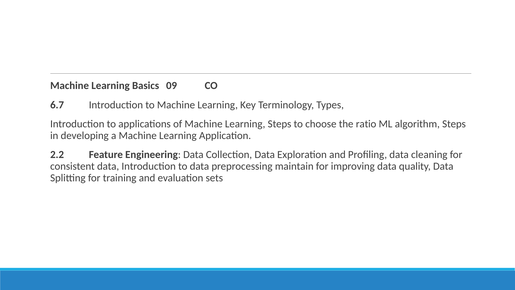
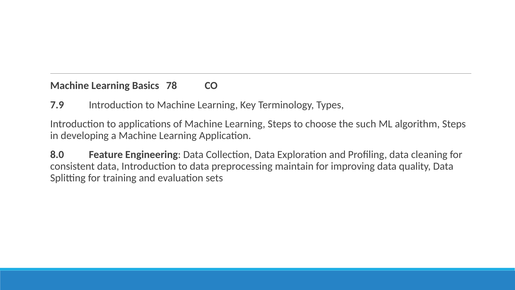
09: 09 -> 78
6.7: 6.7 -> 7.9
ratio: ratio -> such
2.2: 2.2 -> 8.0
